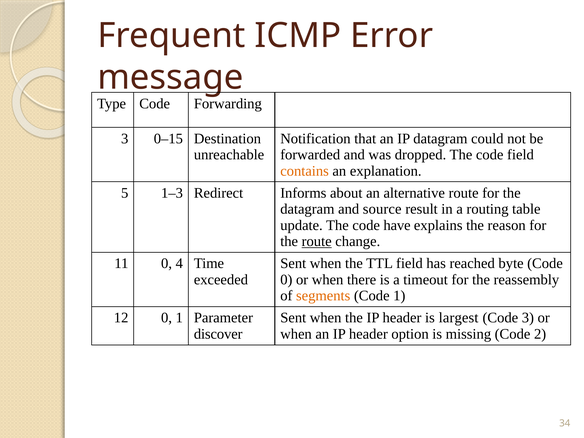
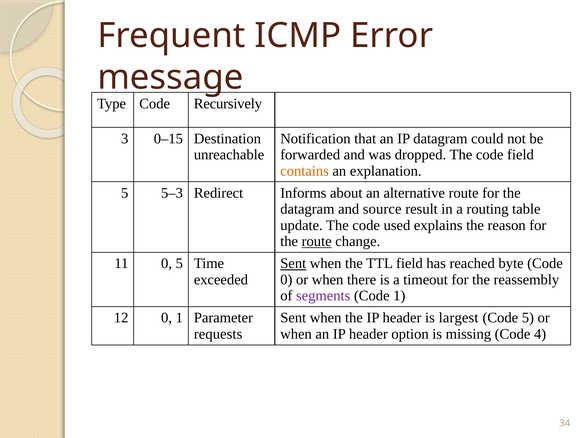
Forwarding: Forwarding -> Recursively
1–3: 1–3 -> 5–3
have: have -> used
0 4: 4 -> 5
Sent at (293, 263) underline: none -> present
segments colour: orange -> purple
Code 3: 3 -> 5
discover: discover -> requests
2: 2 -> 4
